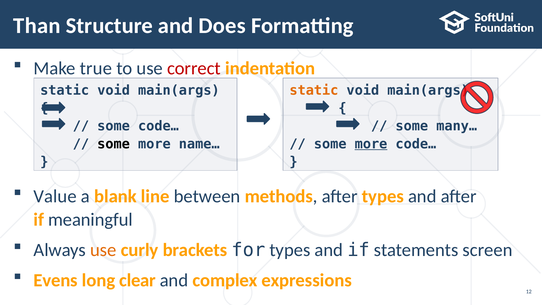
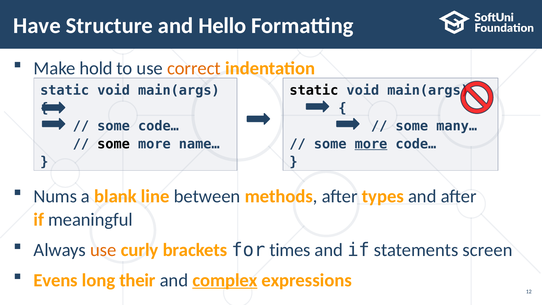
Than: Than -> Have
Does: Does -> Hello
true: true -> hold
correct colour: red -> orange
static at (314, 90) colour: orange -> black
Value: Value -> Nums
for types: types -> times
clear: clear -> their
complex underline: none -> present
